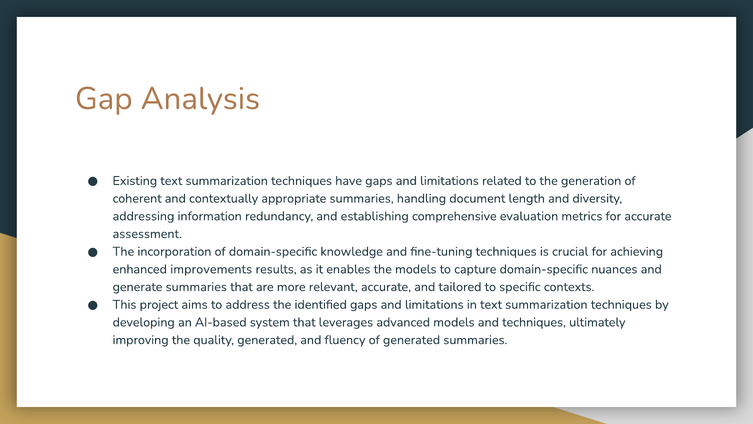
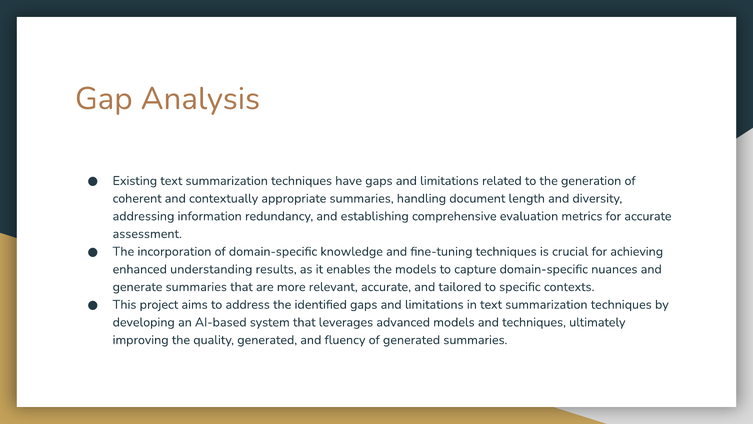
improvements: improvements -> understanding
